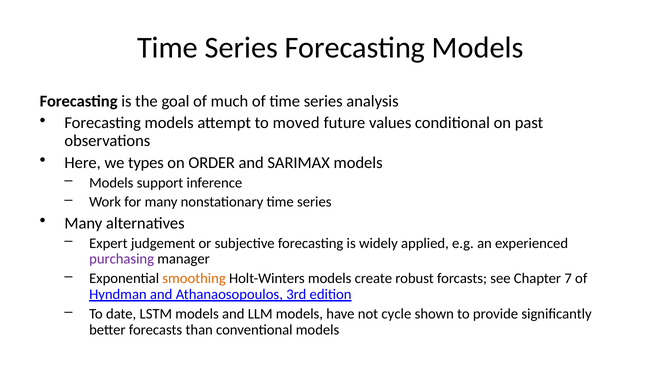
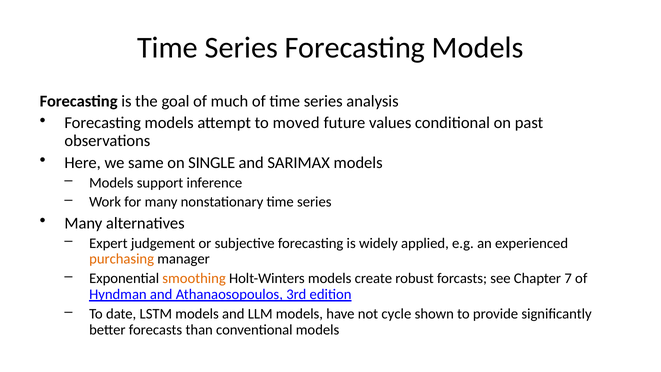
types: types -> same
ORDER: ORDER -> SINGLE
purchasing colour: purple -> orange
